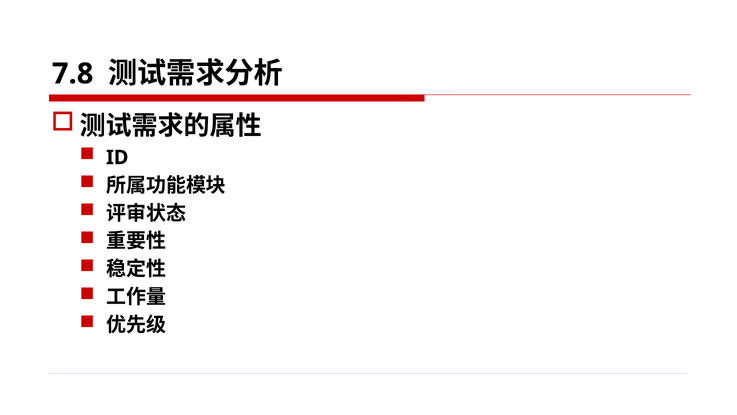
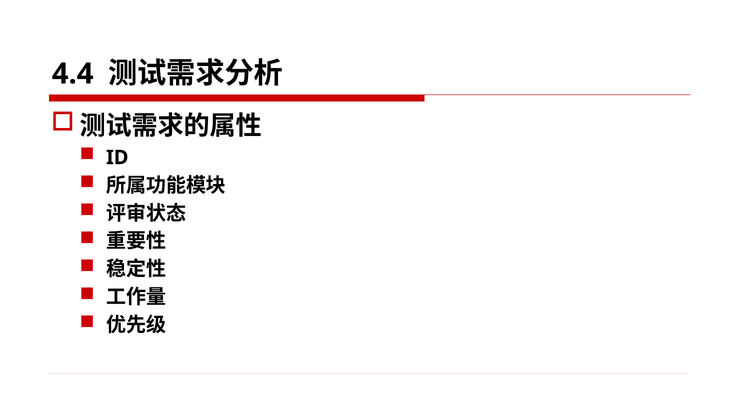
7.8: 7.8 -> 4.4
